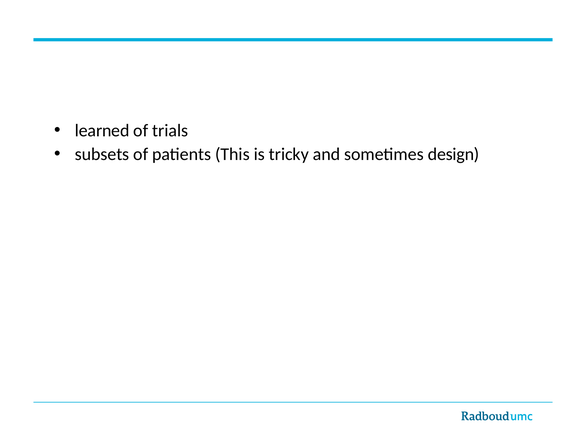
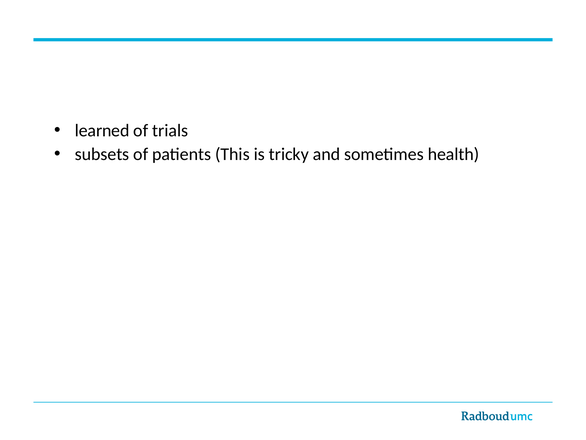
design: design -> health
